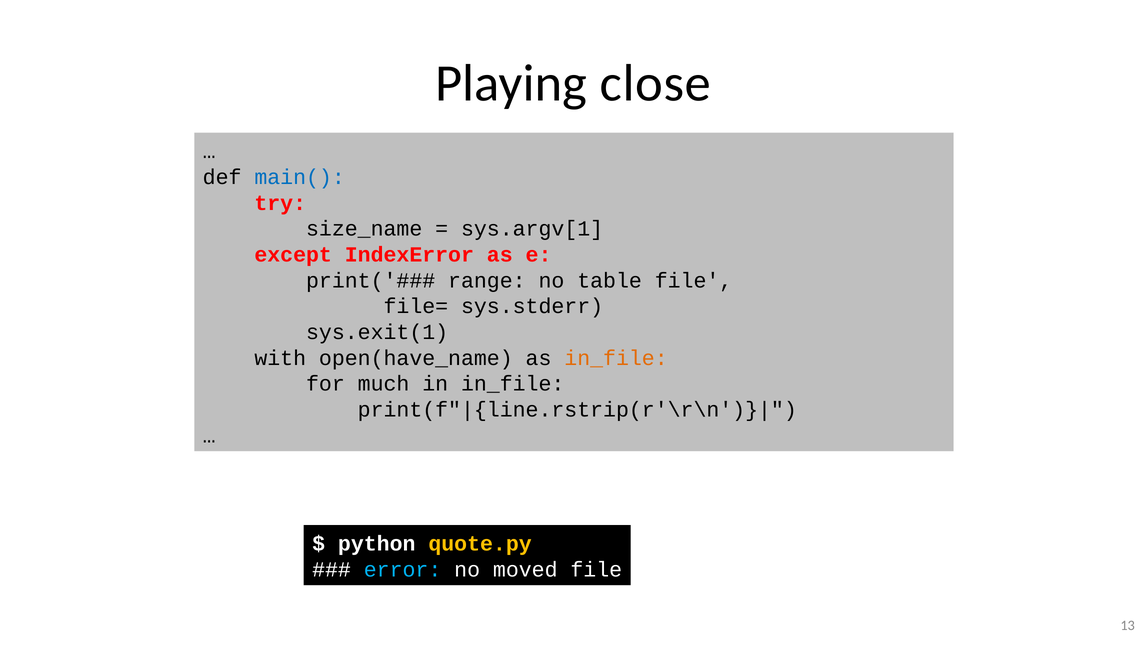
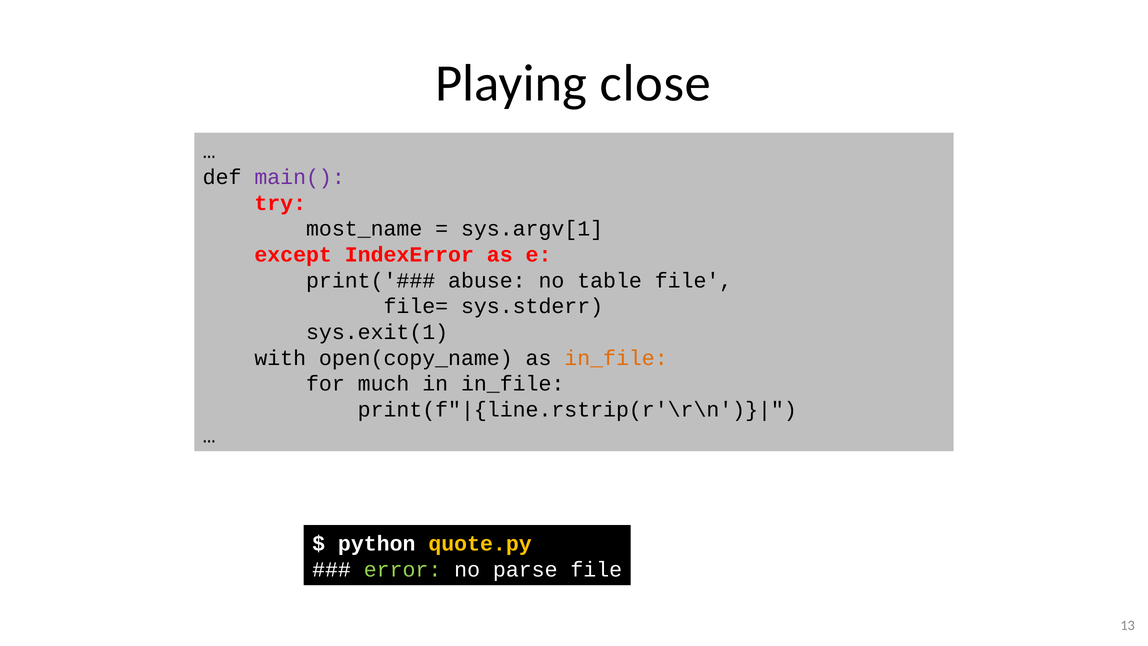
main( colour: blue -> purple
size_name: size_name -> most_name
range: range -> abuse
open(have_name: open(have_name -> open(copy_name
error colour: light blue -> light green
moved: moved -> parse
